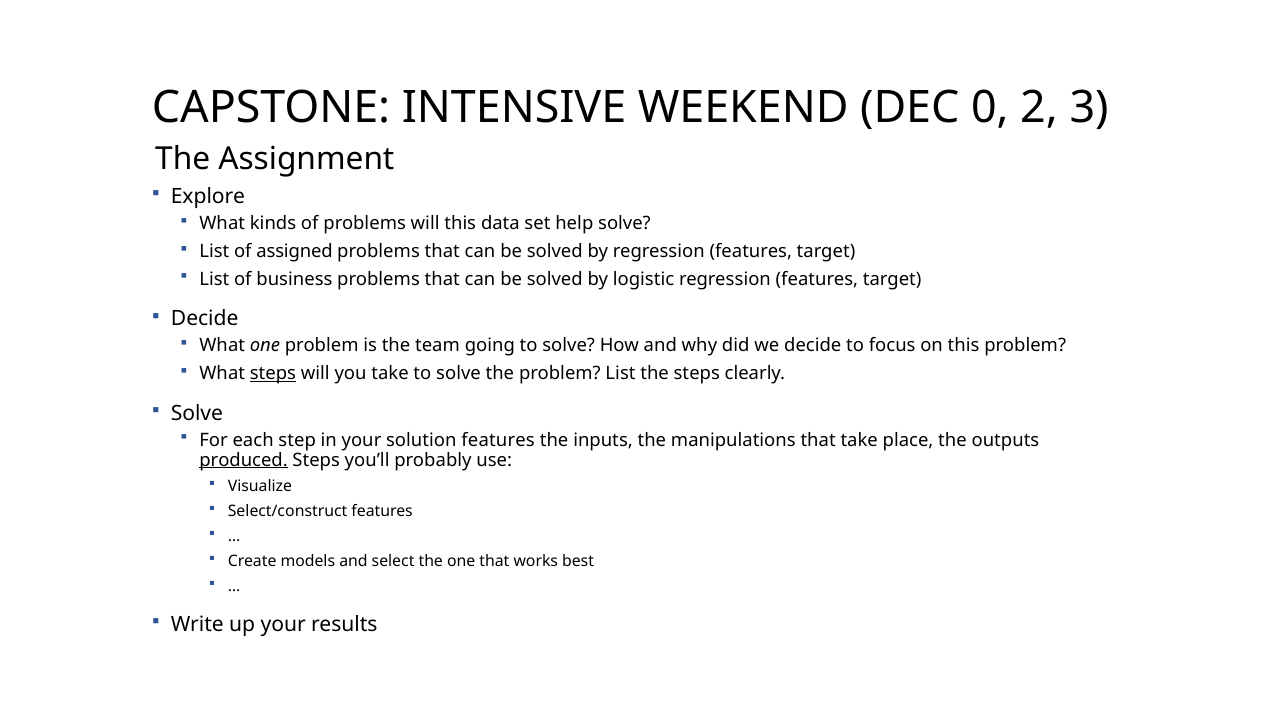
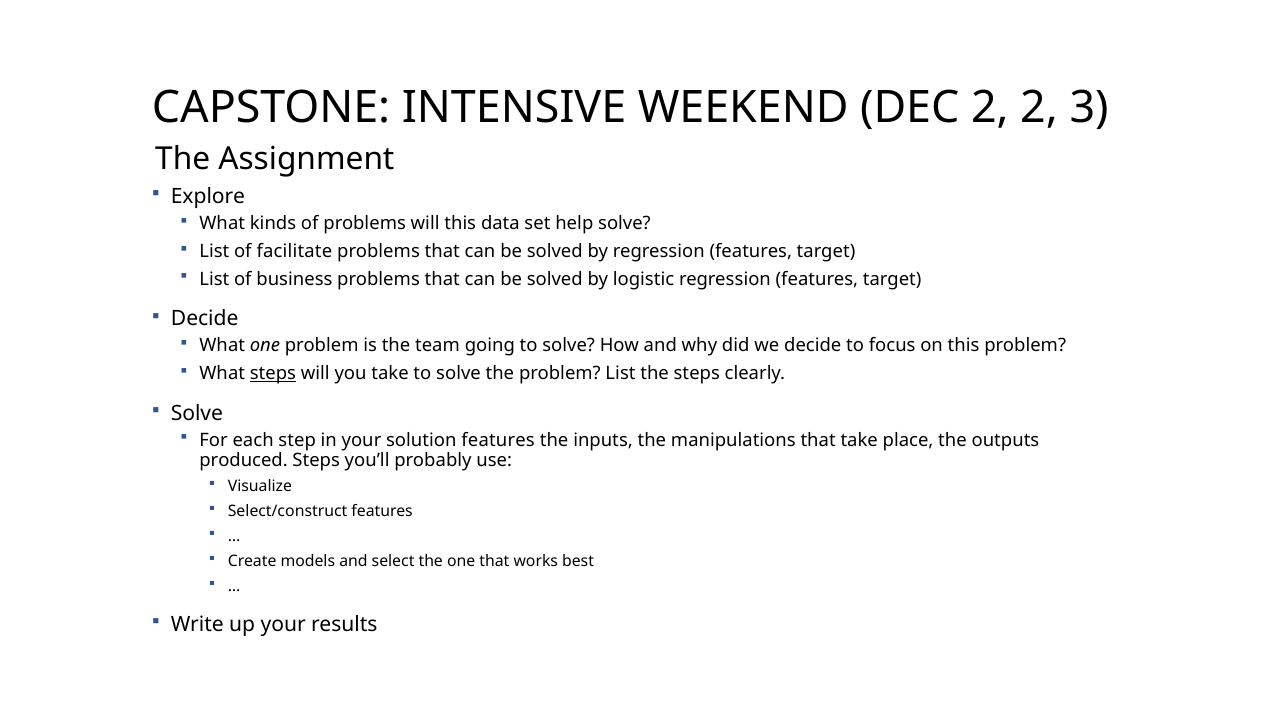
DEC 0: 0 -> 2
assigned: assigned -> facilitate
produced underline: present -> none
